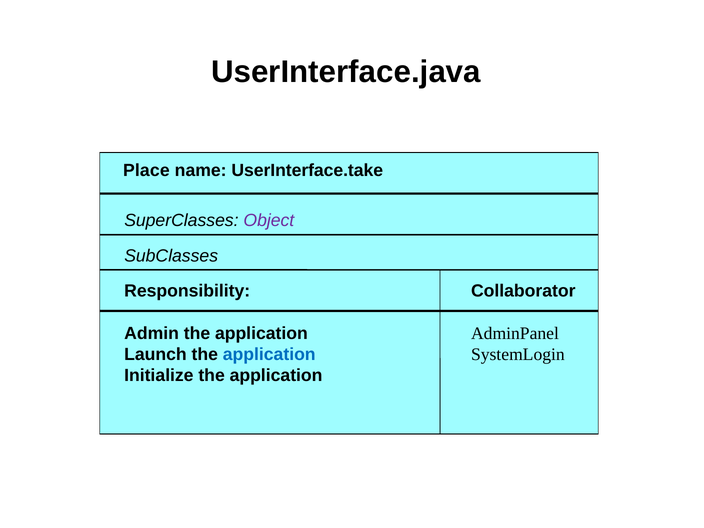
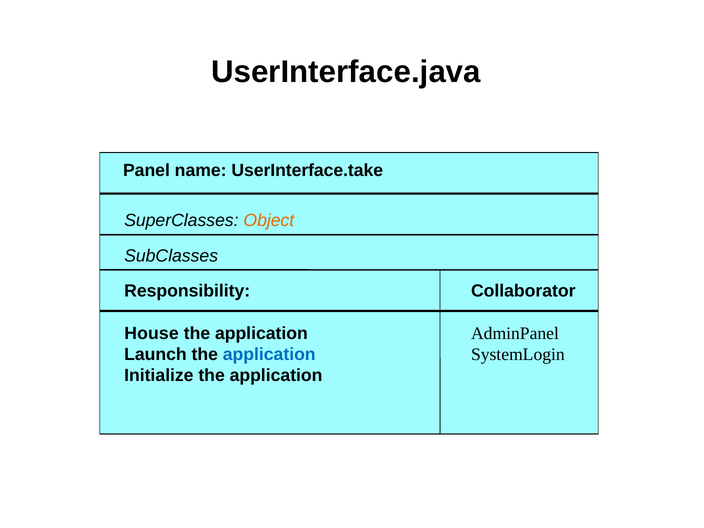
Place: Place -> Panel
Object colour: purple -> orange
Admin: Admin -> House
